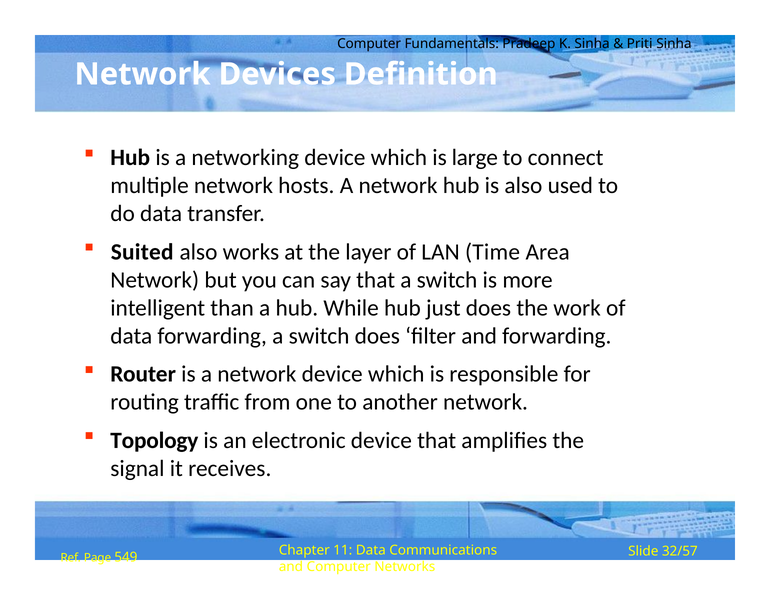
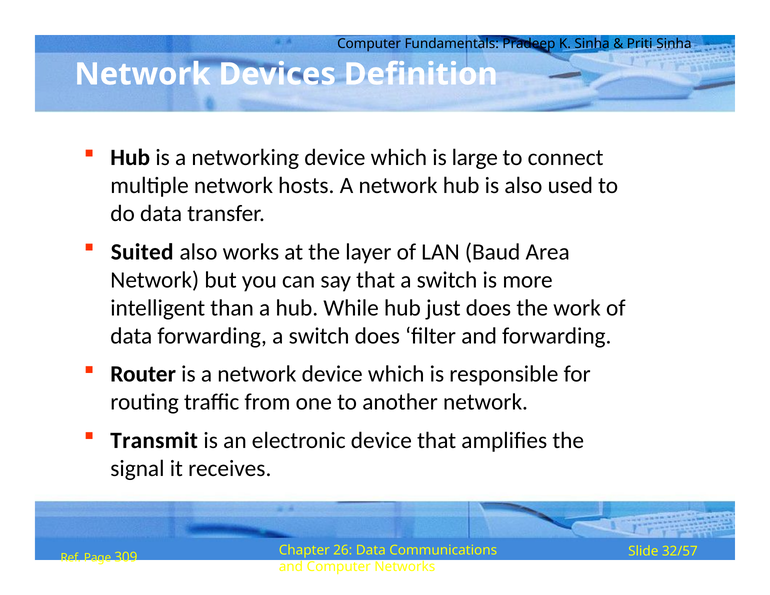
Time: Time -> Baud
Topology: Topology -> Transmit
11: 11 -> 26
549: 549 -> 309
